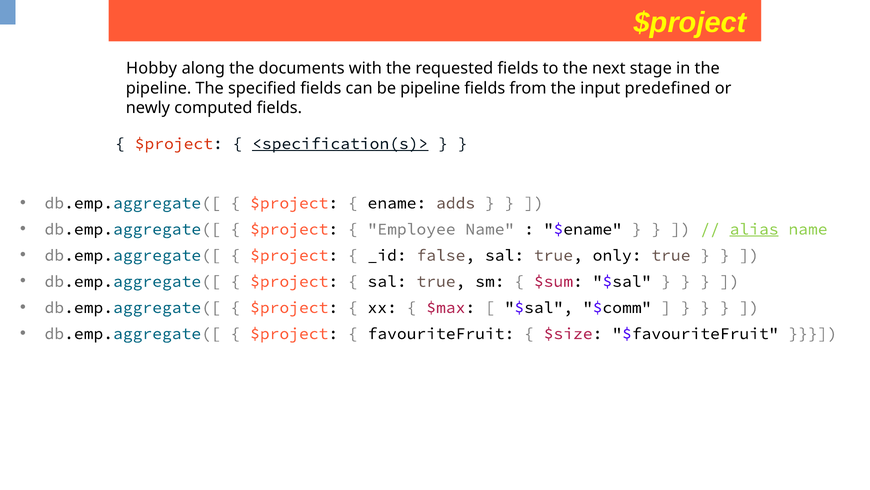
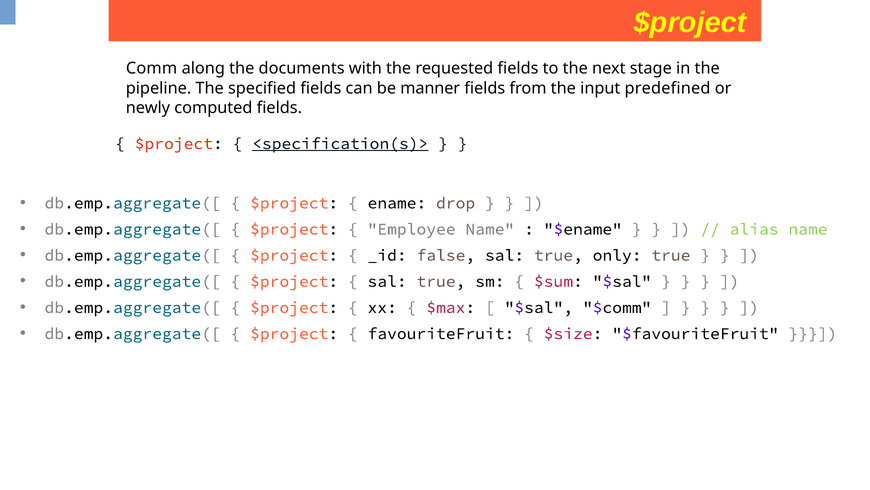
Hobby: Hobby -> Comm
be pipeline: pipeline -> manner
adds: adds -> drop
alias underline: present -> none
